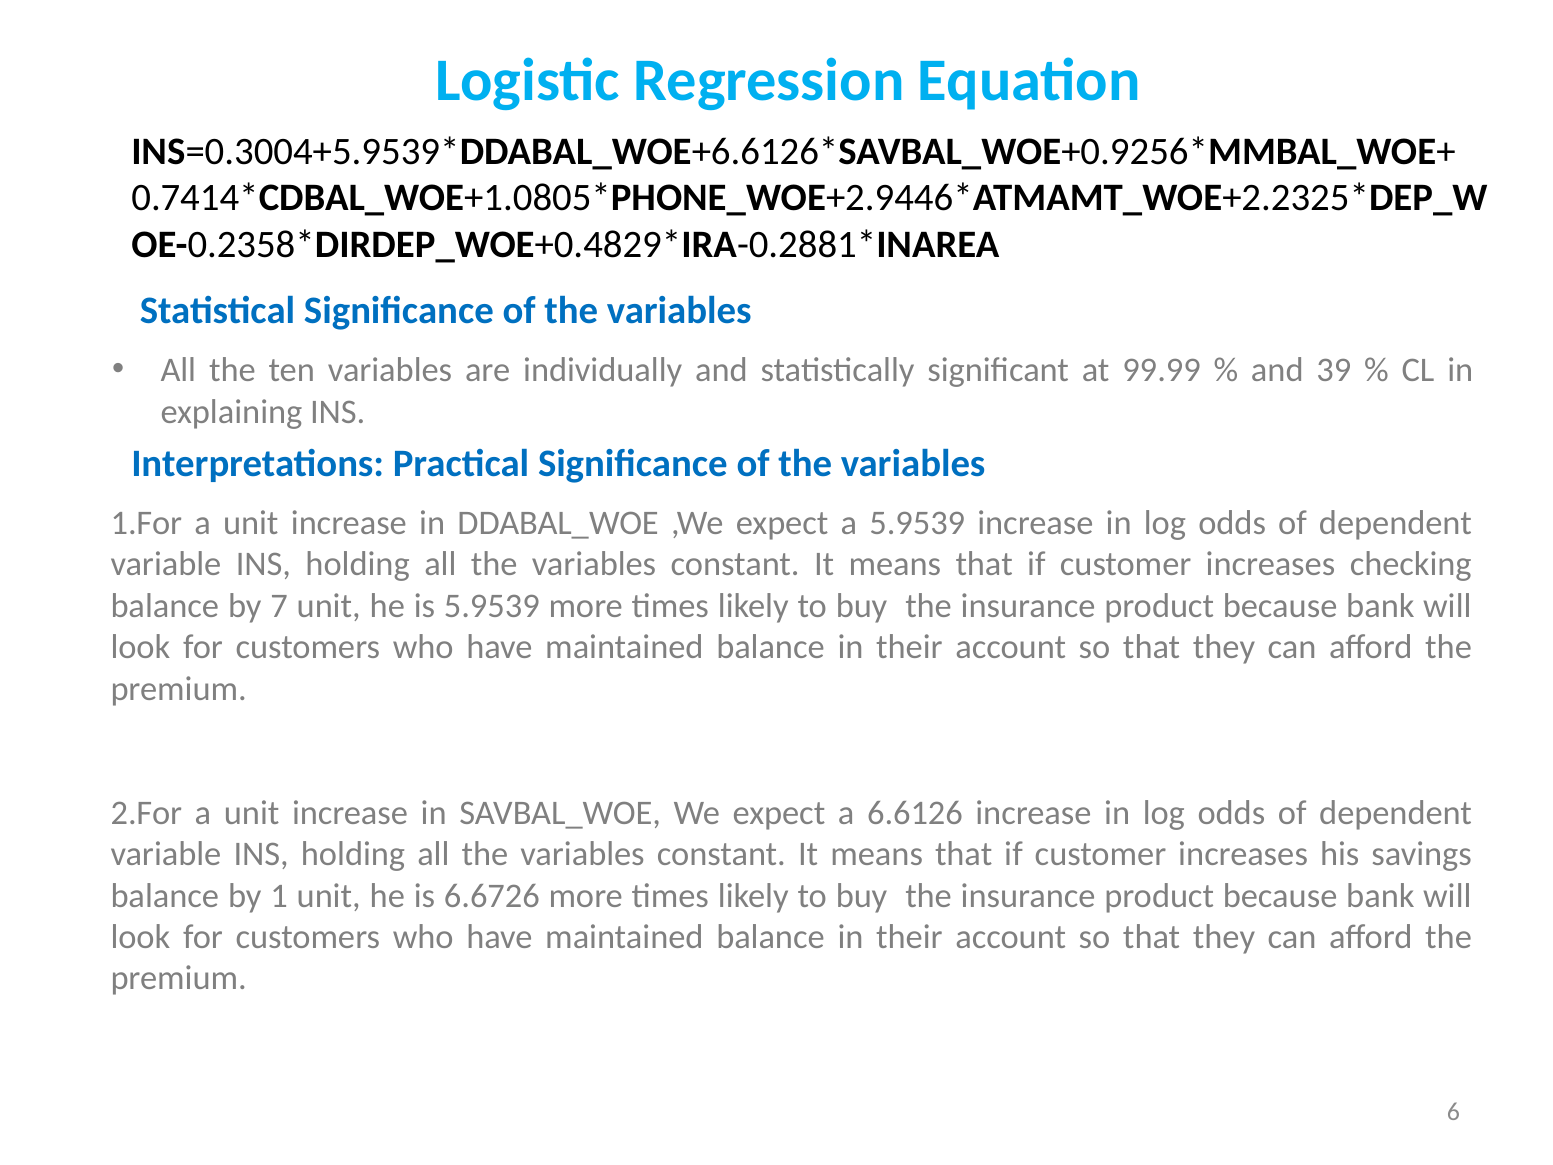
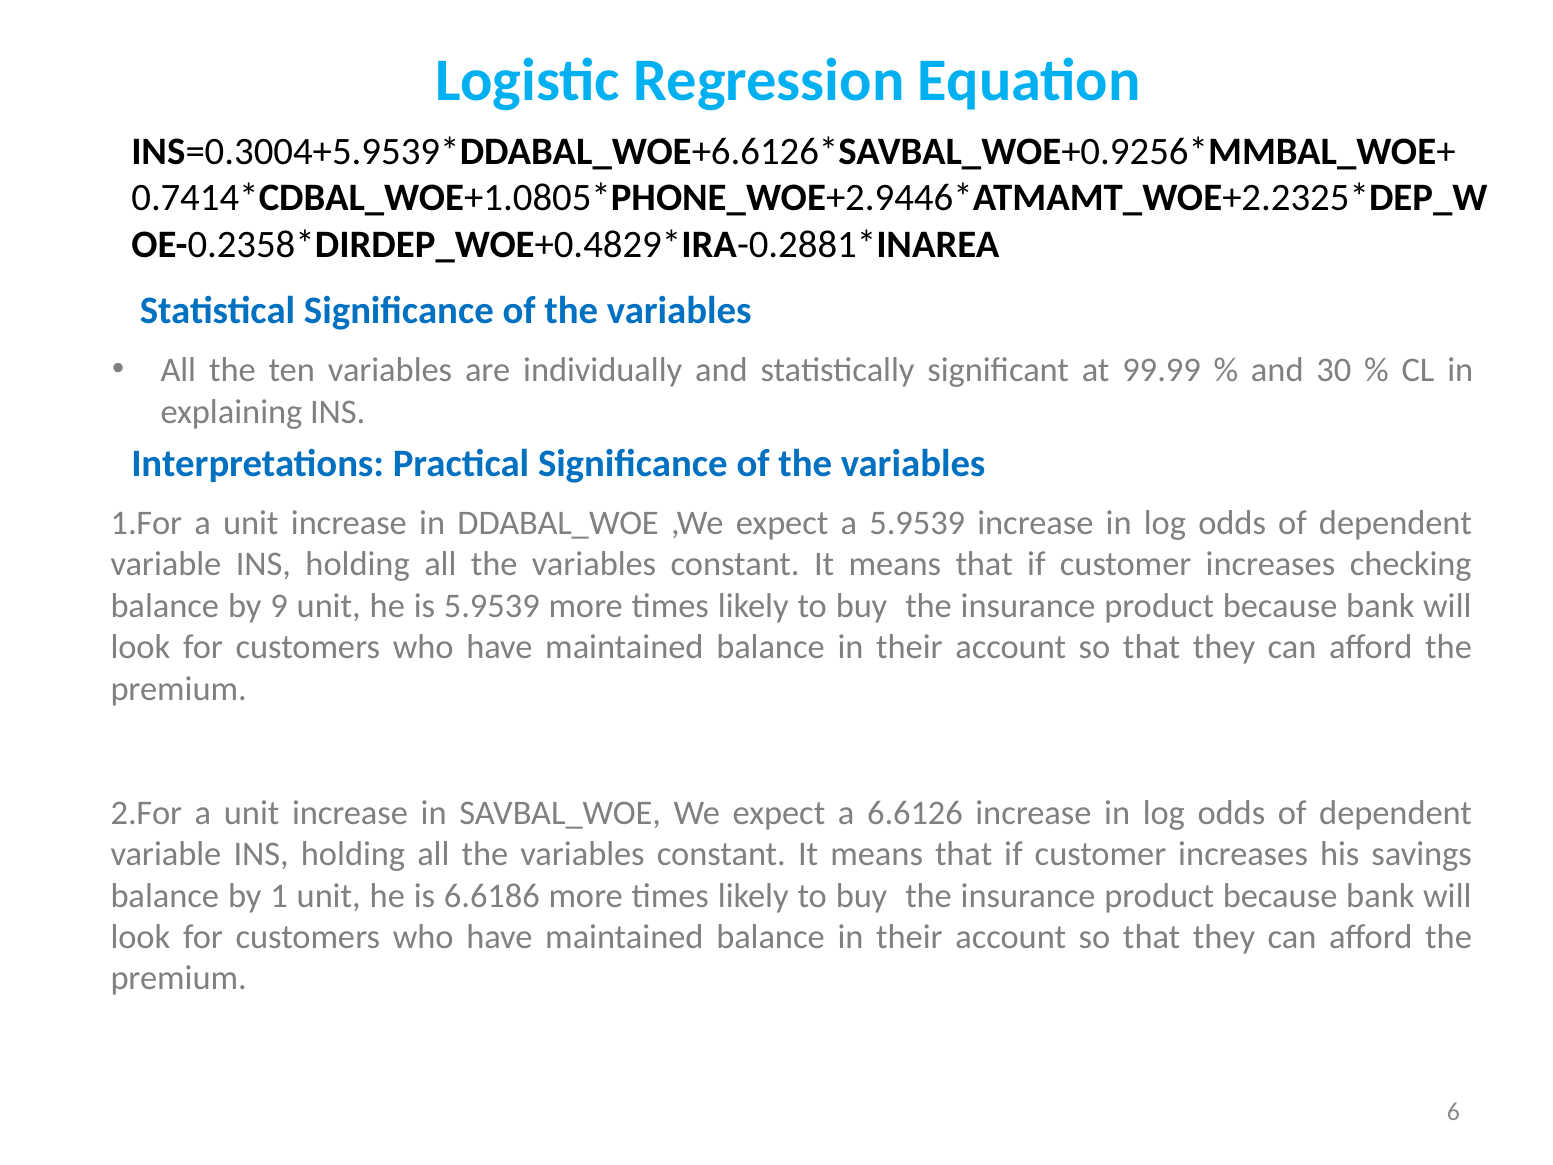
39: 39 -> 30
7: 7 -> 9
6.6726: 6.6726 -> 6.6186
